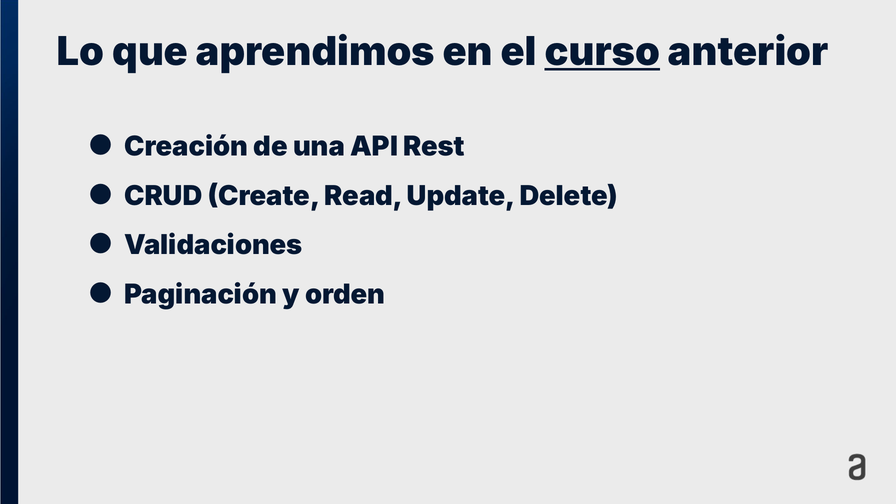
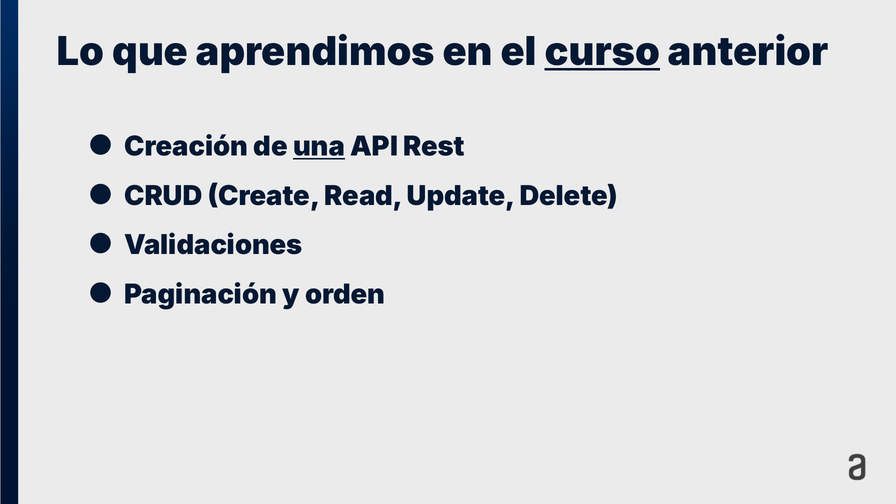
una underline: none -> present
